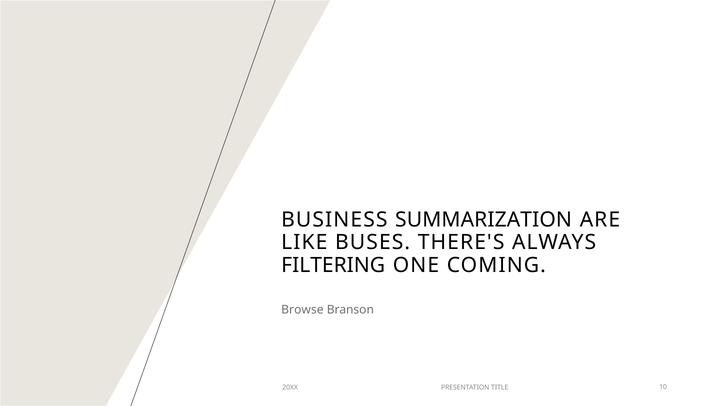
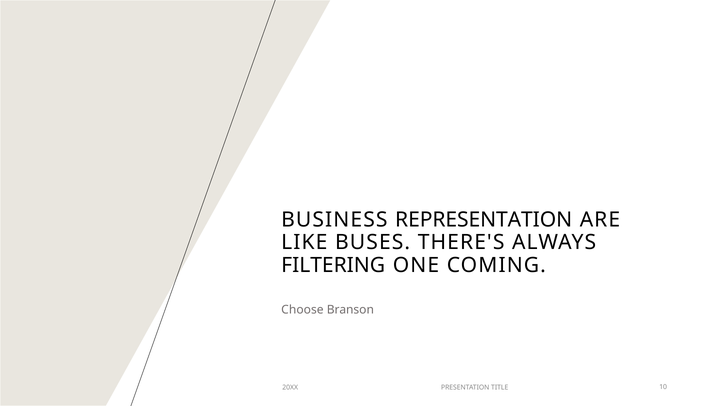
SUMMARIZATION: SUMMARIZATION -> REPRESENTATION
Browse: Browse -> Choose
